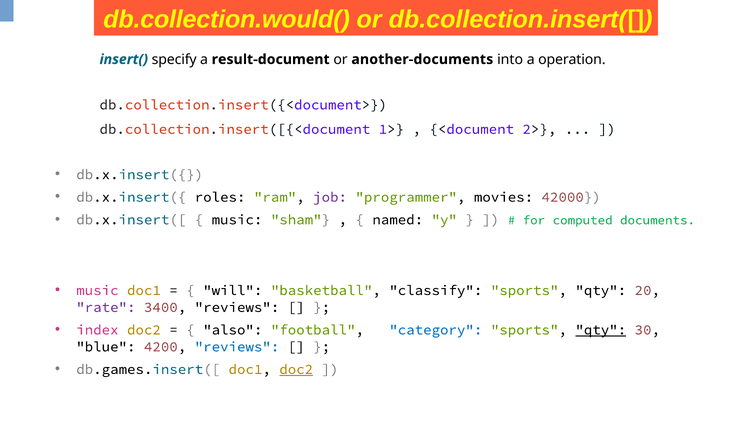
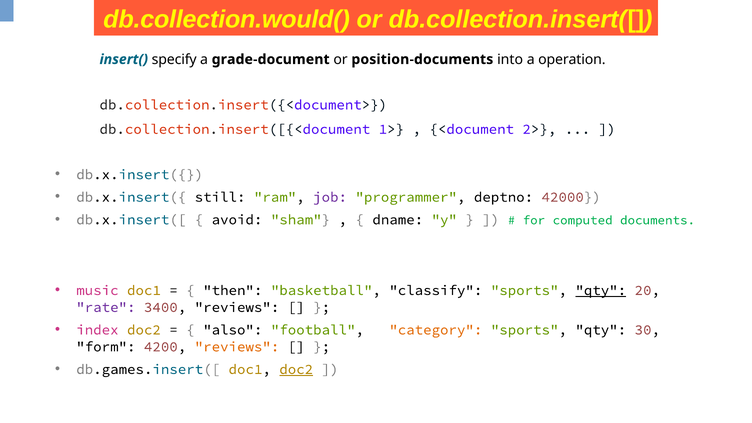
result-document: result-document -> grade-document
another-documents: another-documents -> position-documents
roles: roles -> still
movies: movies -> deptno
music at (237, 220): music -> avoid
named: named -> dname
will: will -> then
qty at (601, 290) underline: none -> present
category colour: blue -> orange
qty at (601, 330) underline: present -> none
blue: blue -> form
reviews at (237, 347) colour: blue -> orange
